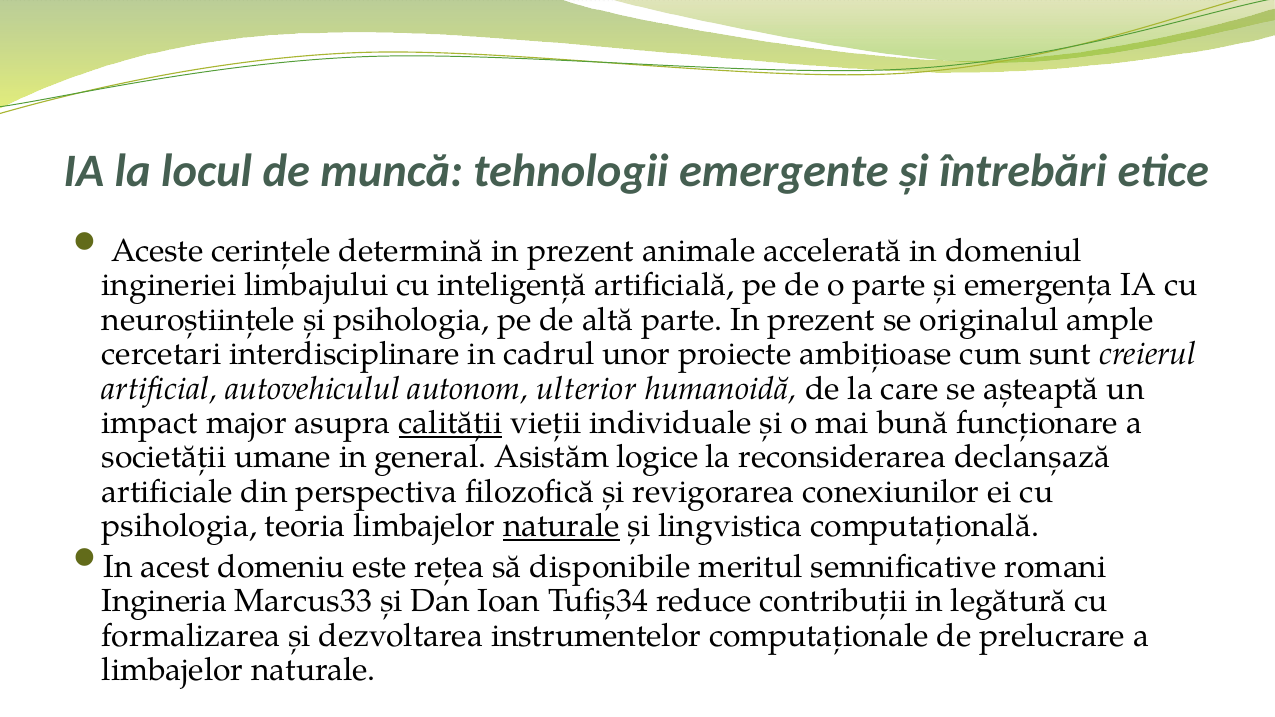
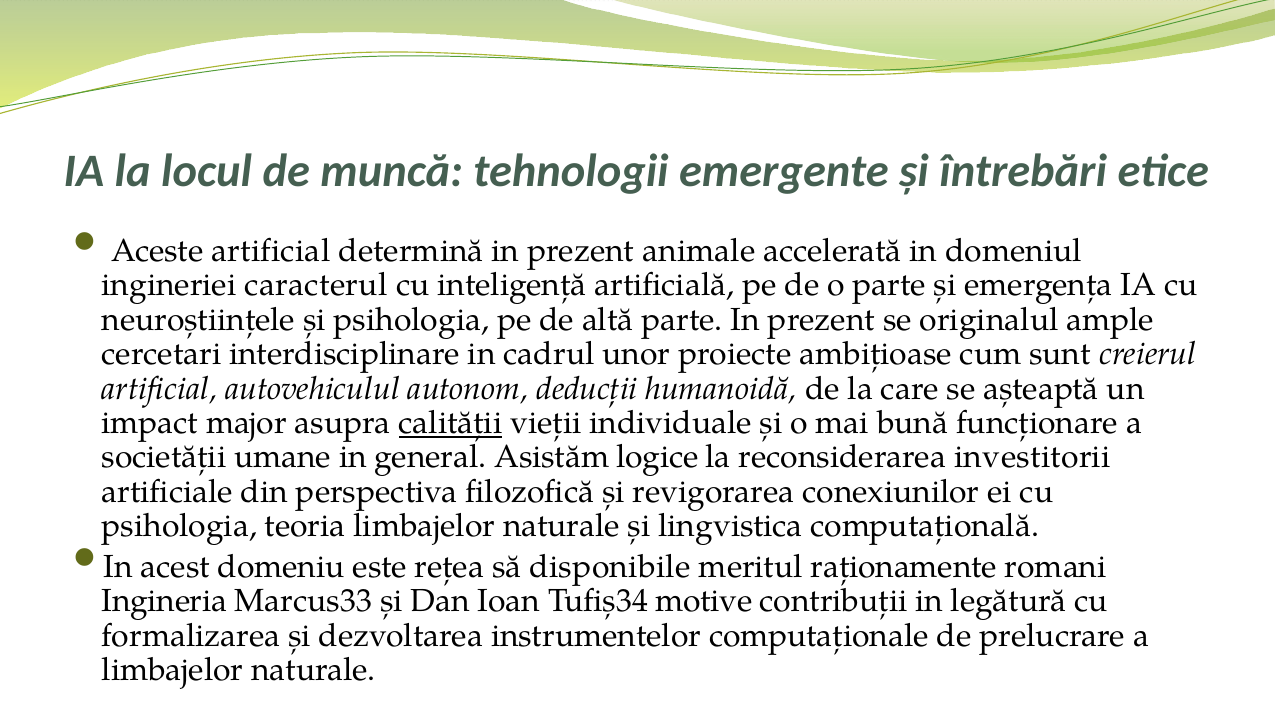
Aceste cerințele: cerințele -> artificial
limbajului: limbajului -> caracterul
ulterior: ulterior -> deducții
declanșază: declanșază -> investitorii
naturale at (561, 526) underline: present -> none
semnificative: semnificative -> raționamente
reduce: reduce -> motive
